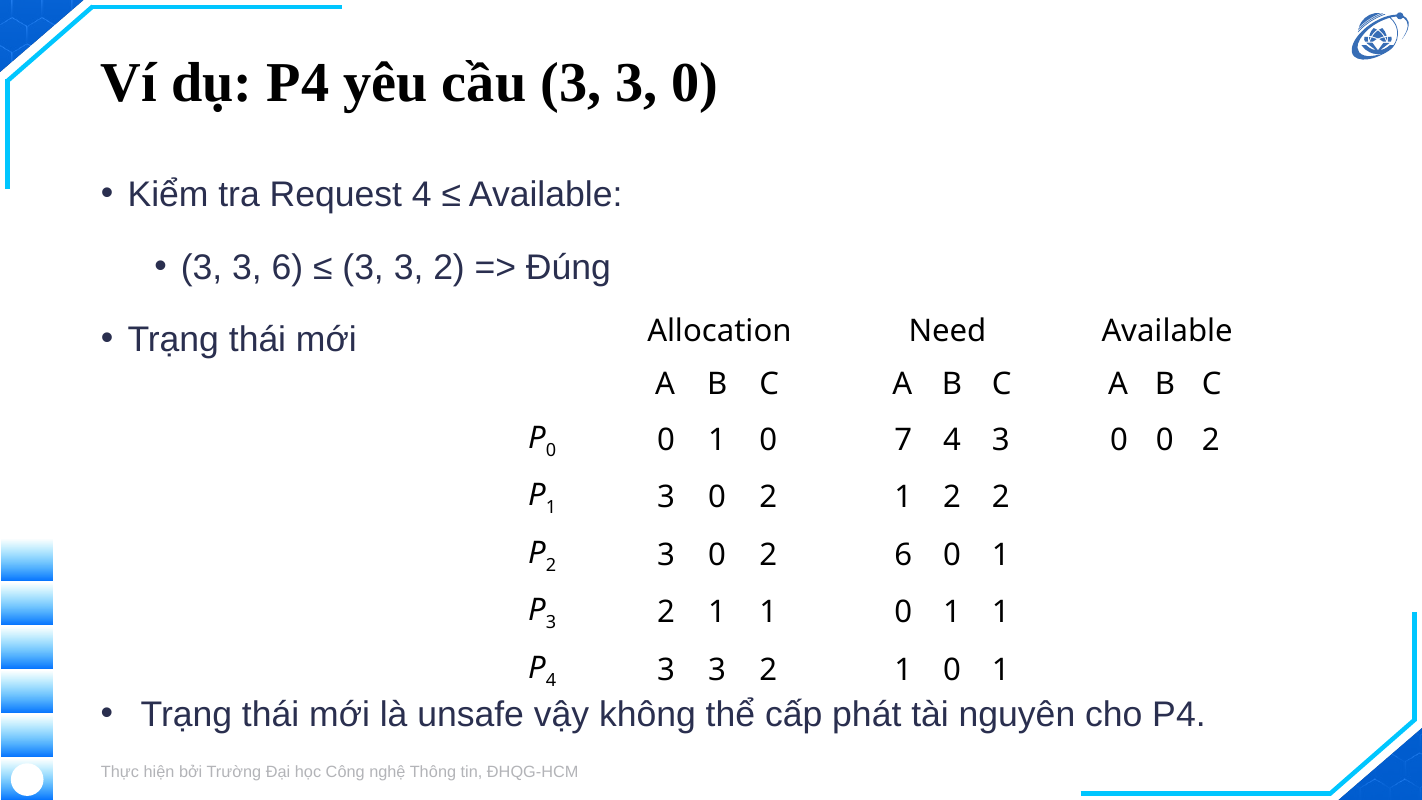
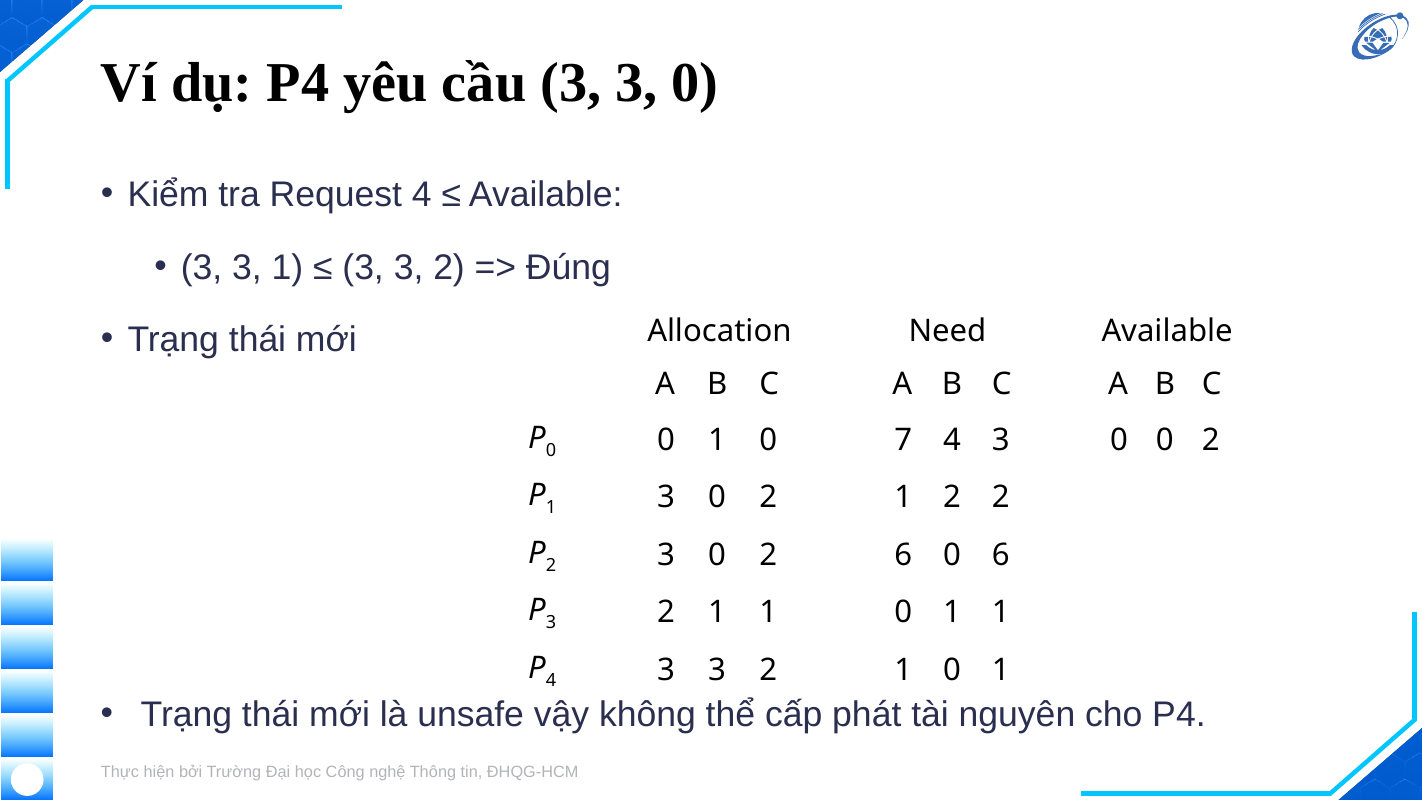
3 6: 6 -> 1
6 0 1: 1 -> 6
